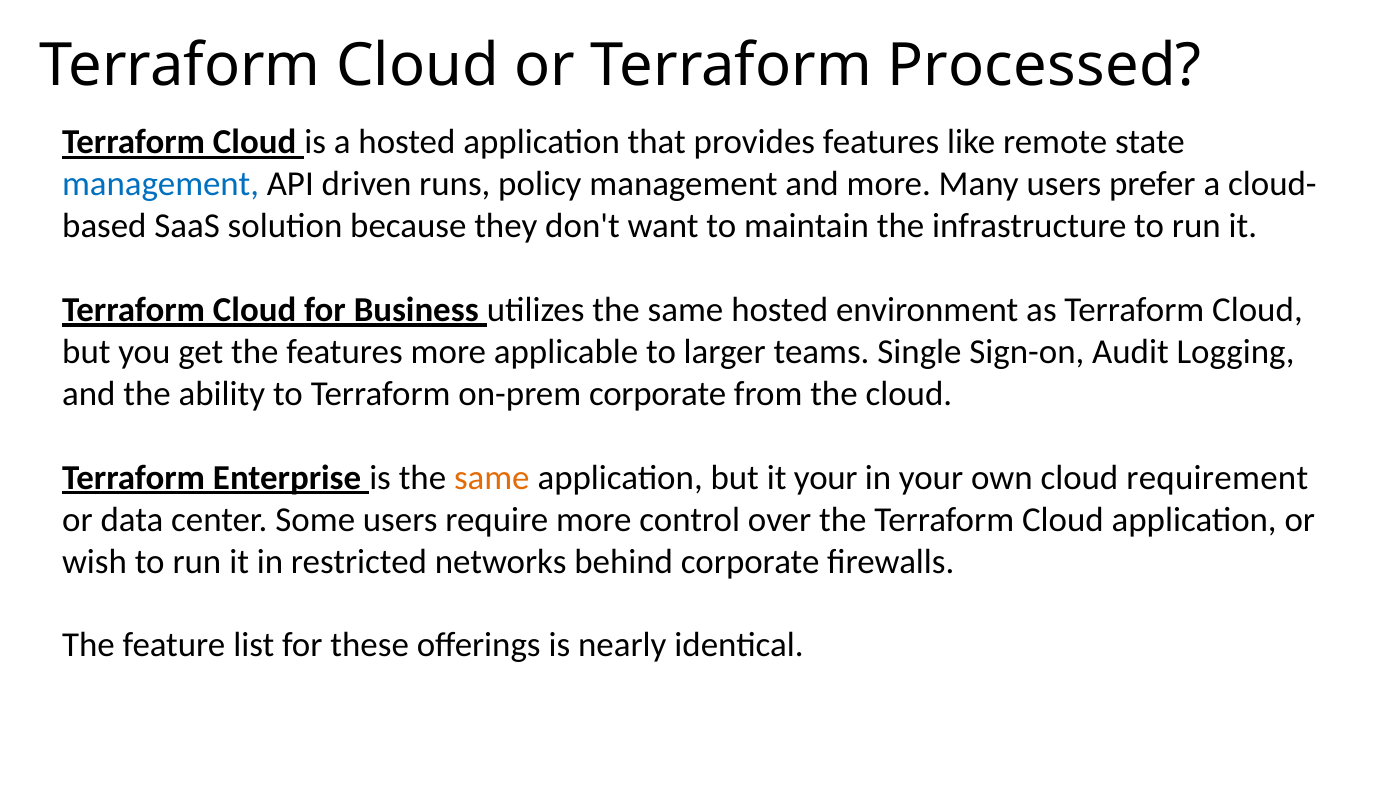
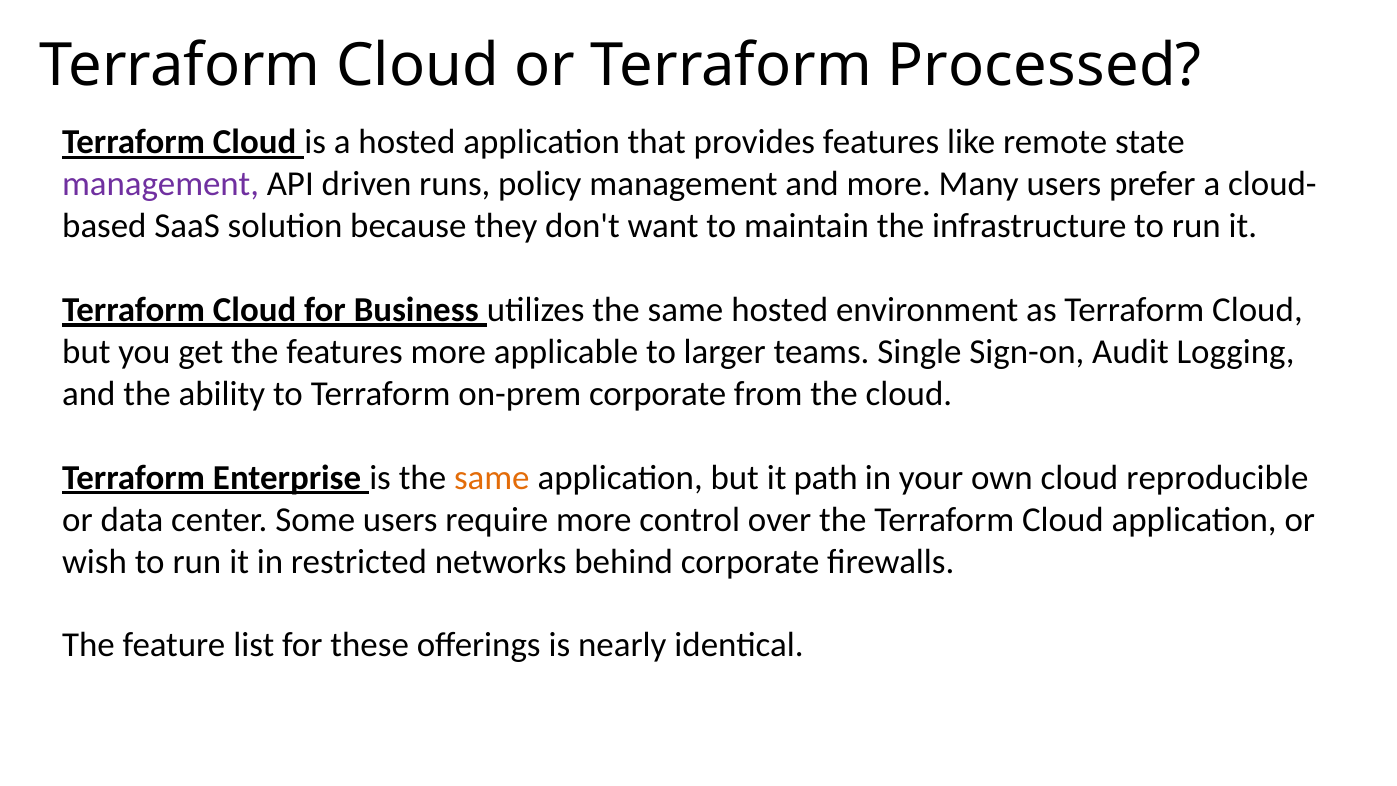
management at (161, 184) colour: blue -> purple
it your: your -> path
requirement: requirement -> reproducible
